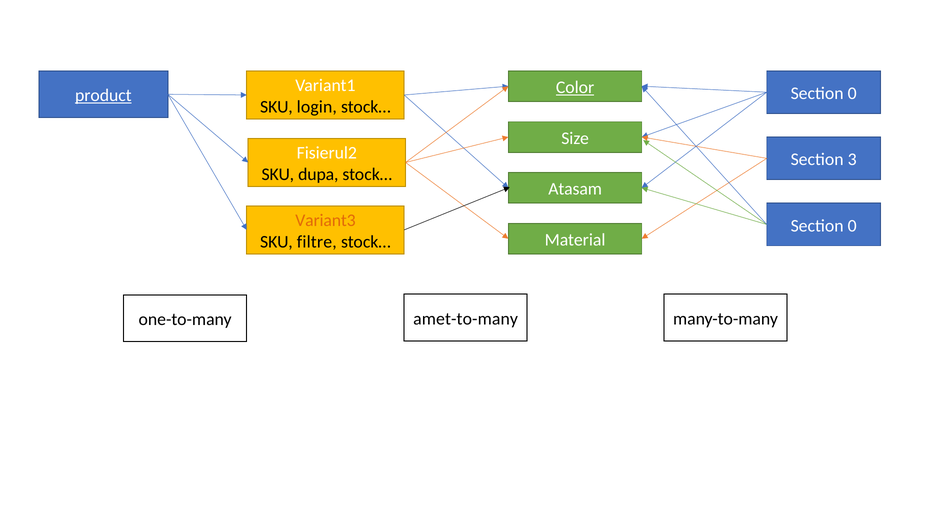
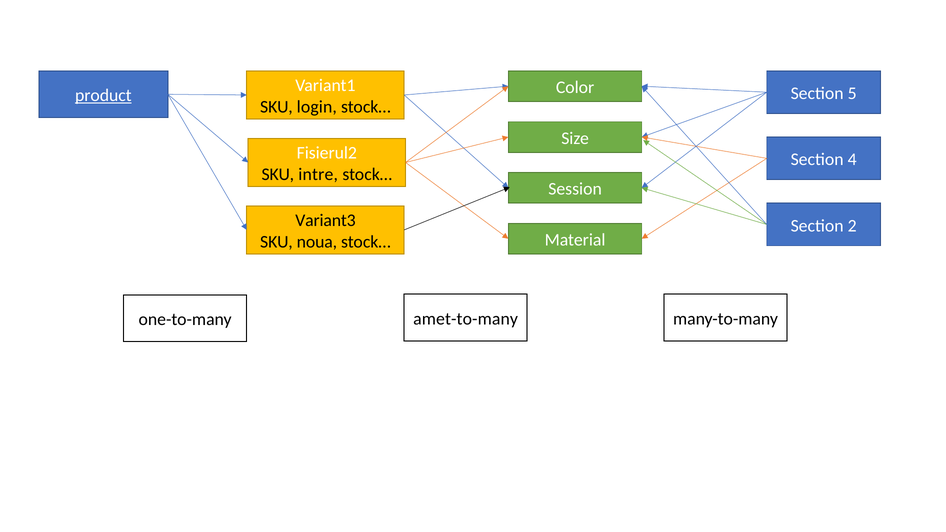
Color underline: present -> none
0 at (852, 93): 0 -> 5
3: 3 -> 4
dupa: dupa -> intre
Atasam: Atasam -> Session
Variant3 colour: orange -> black
0 at (852, 226): 0 -> 2
filtre: filtre -> noua
